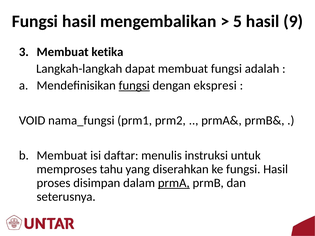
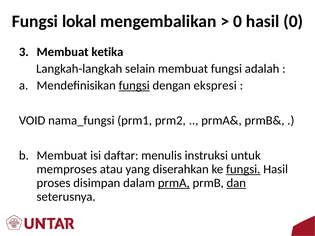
hasil at (79, 21): hasil -> lokal
5 at (238, 21): 5 -> 0
hasil 9: 9 -> 0
dapat: dapat -> selain
tahu: tahu -> atau
fungsi at (243, 169) underline: none -> present
dan underline: none -> present
